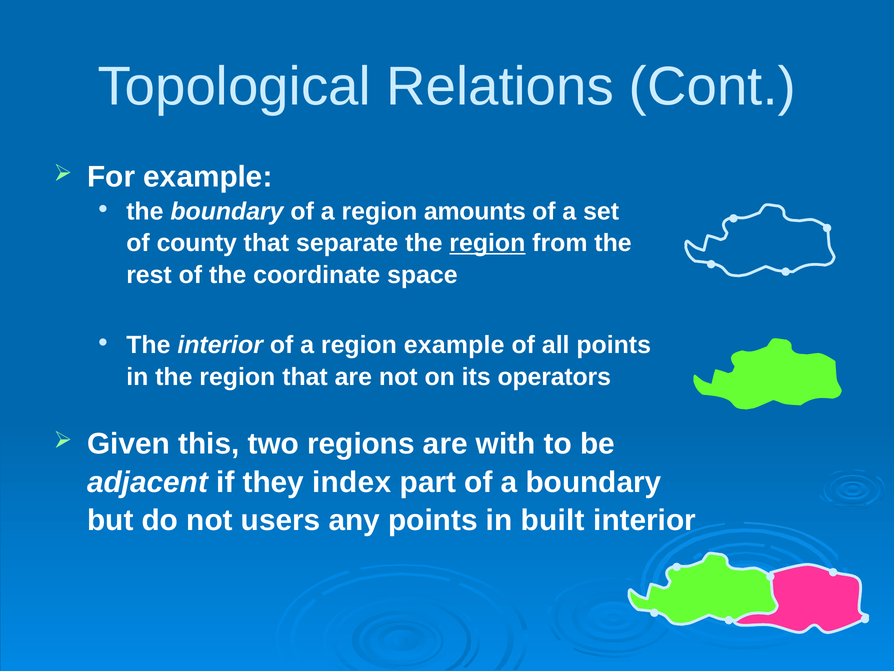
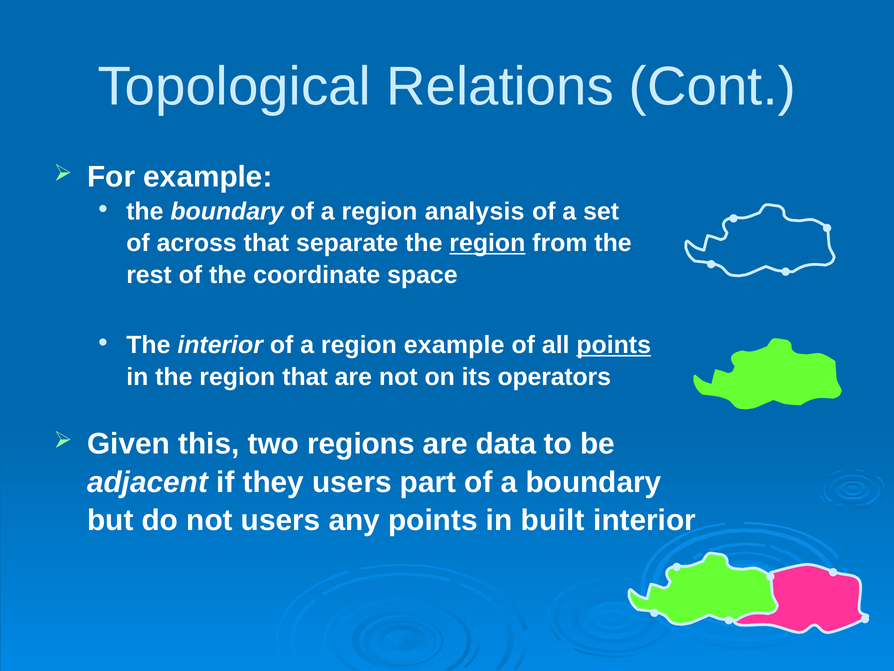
amounts: amounts -> analysis
county: county -> across
points at (614, 345) underline: none -> present
with: with -> data
they index: index -> users
